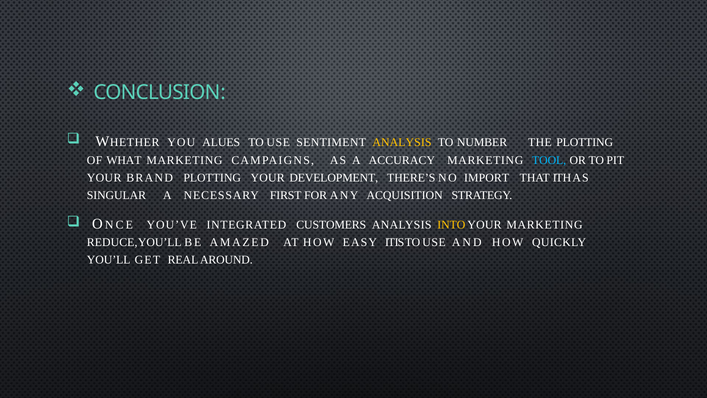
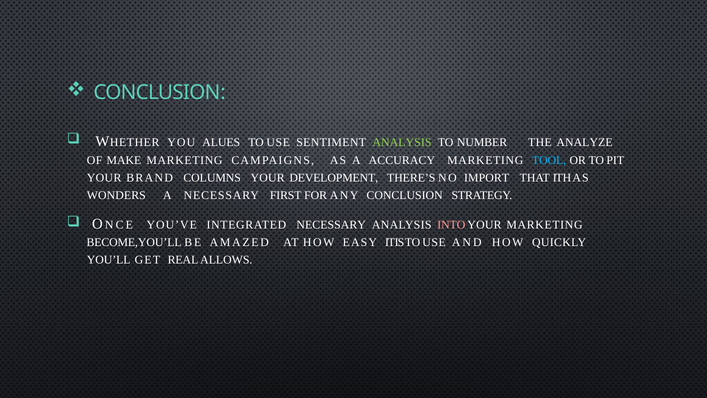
ANALYSIS at (402, 142) colour: yellow -> light green
THE PLOTTING: PLOTTING -> ANALYZE
WHAT: WHAT -> MAKE
BRAND PLOTTING: PLOTTING -> COLUMNS
SINGULAR: SINGULAR -> WONDERS
ANY ACQUISITION: ACQUISITION -> CONCLUSION
INTEGRATED CUSTOMERS: CUSTOMERS -> NECESSARY
INTO colour: yellow -> pink
REDUCE: REDUCE -> BECOME
AROUND: AROUND -> ALLOWS
